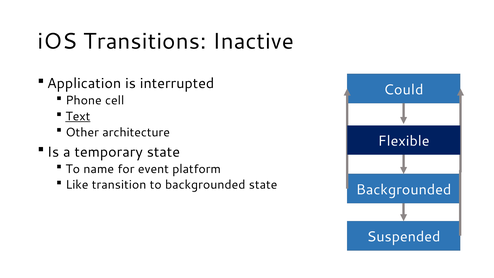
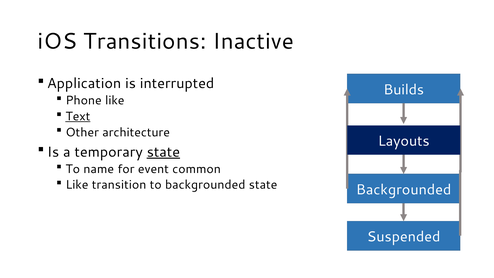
Could: Could -> Builds
Phone cell: cell -> like
Flexible: Flexible -> Layouts
state at (163, 152) underline: none -> present
platform: platform -> common
